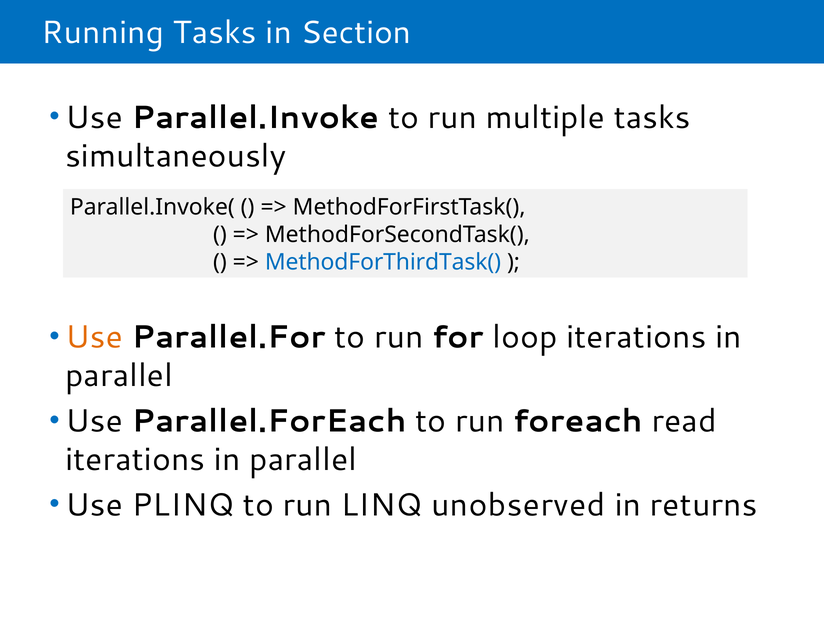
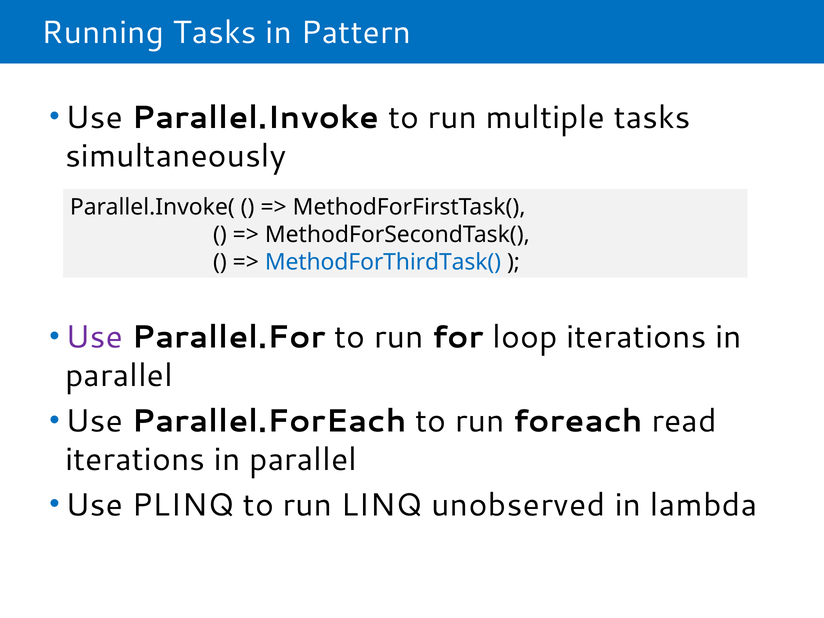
Section: Section -> Pattern
Use at (94, 337) colour: orange -> purple
returns: returns -> lambda
